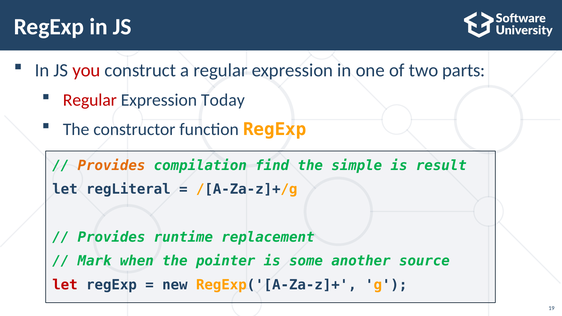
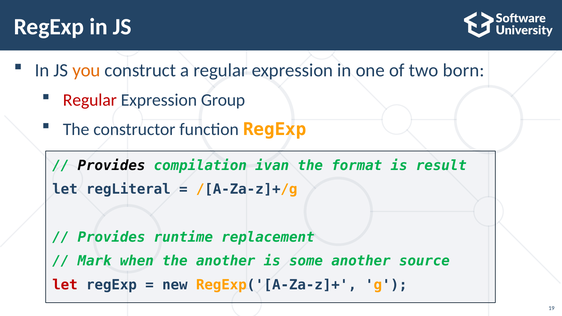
you colour: red -> orange
parts: parts -> born
Today: Today -> Group
Provides at (111, 165) colour: orange -> black
find: find -> ivan
simple: simple -> format
the pointer: pointer -> another
